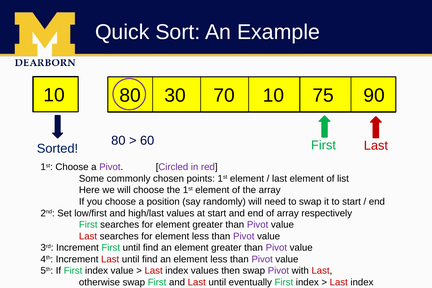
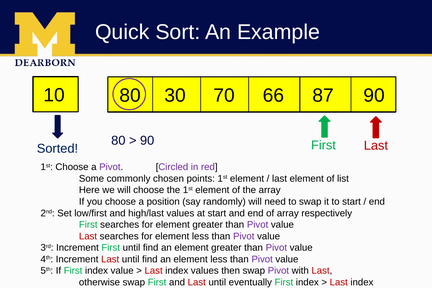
30 10: 10 -> 66
75: 75 -> 87
60 at (147, 141): 60 -> 90
